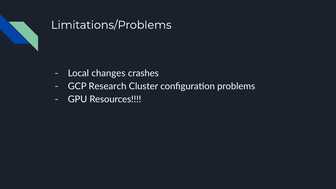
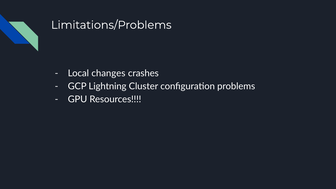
Research: Research -> Lightning
